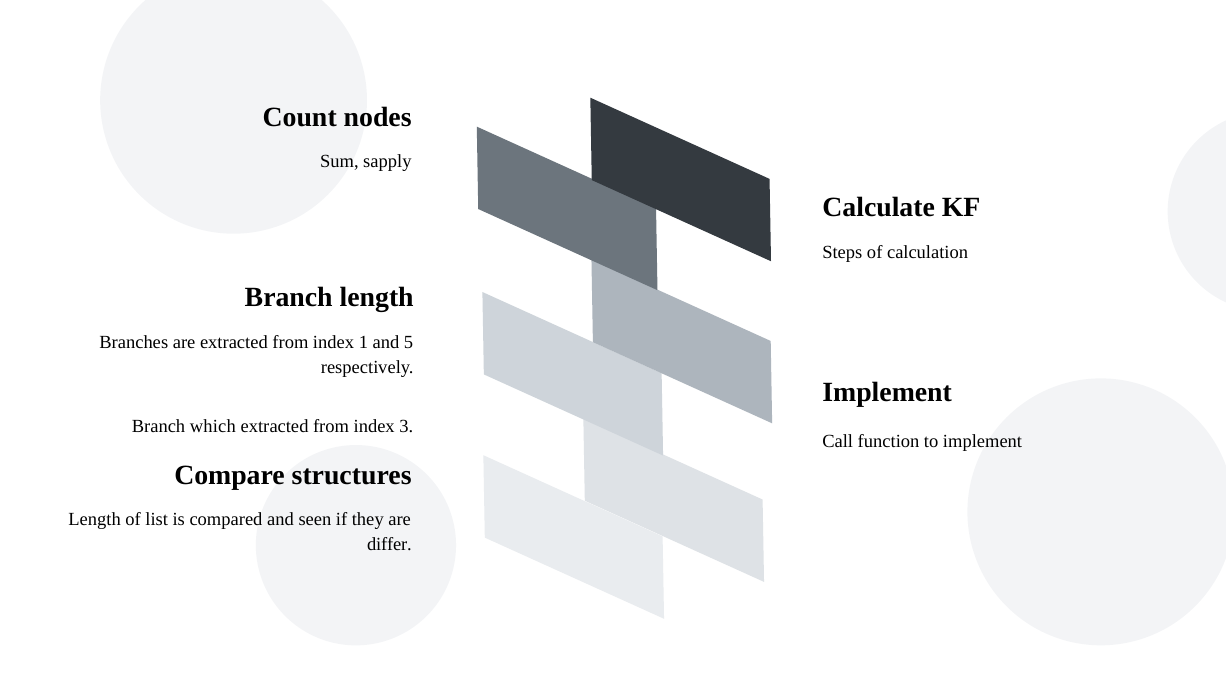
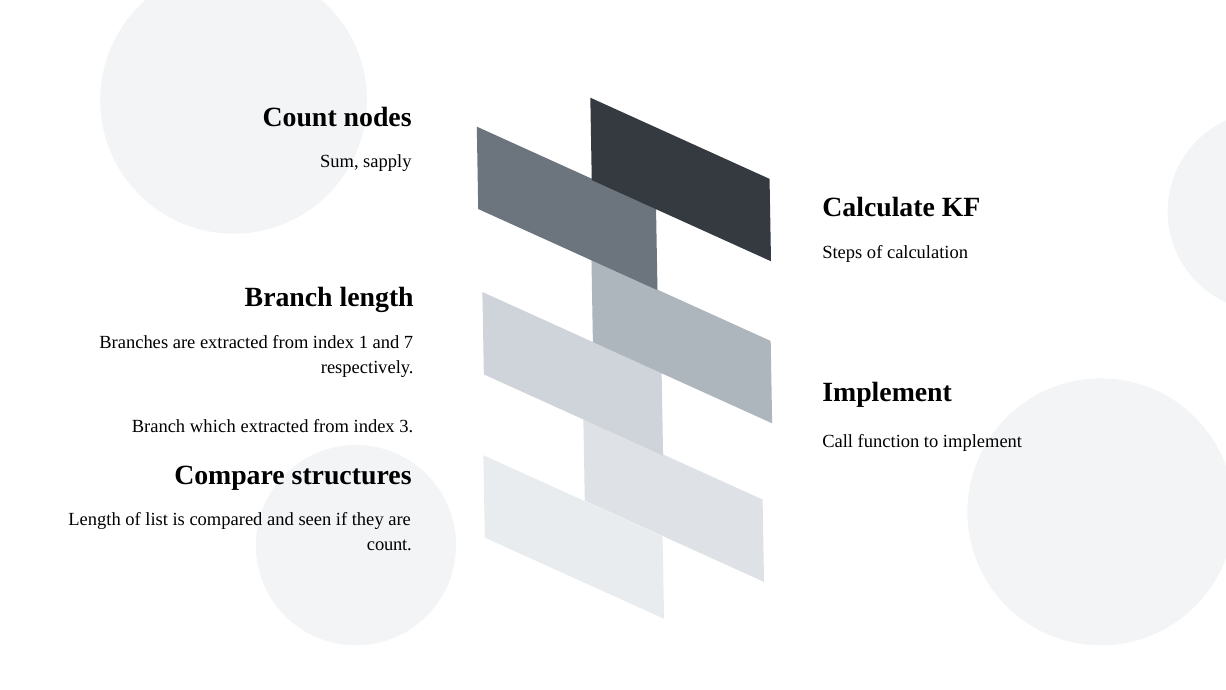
5: 5 -> 7
differ at (389, 544): differ -> count
